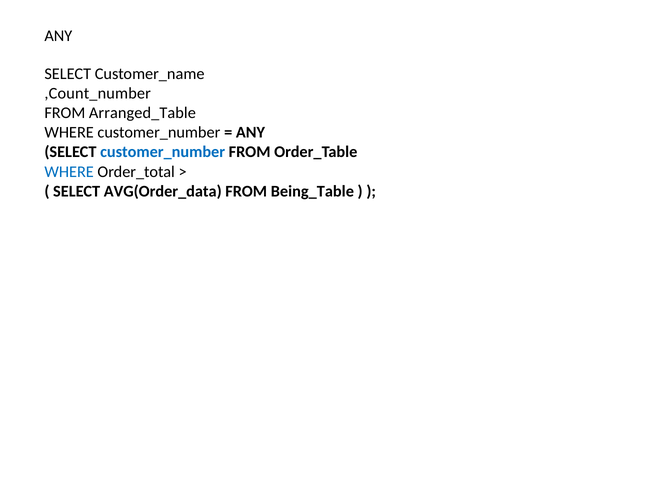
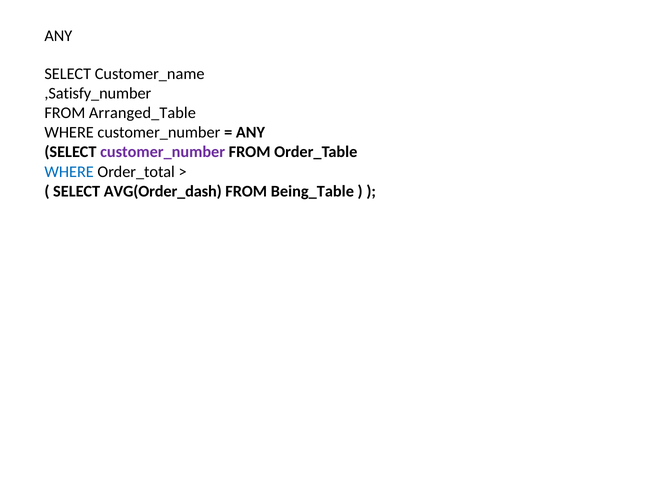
,Count_number: ,Count_number -> ,Satisfy_number
customer_number at (163, 152) colour: blue -> purple
AVG(Order_data: AVG(Order_data -> AVG(Order_dash
